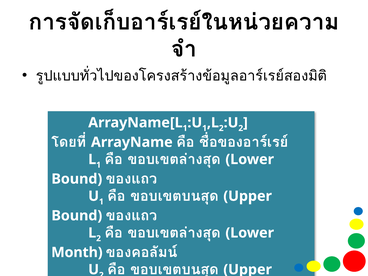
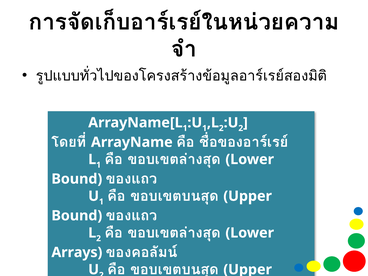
Month: Month -> Arrays
